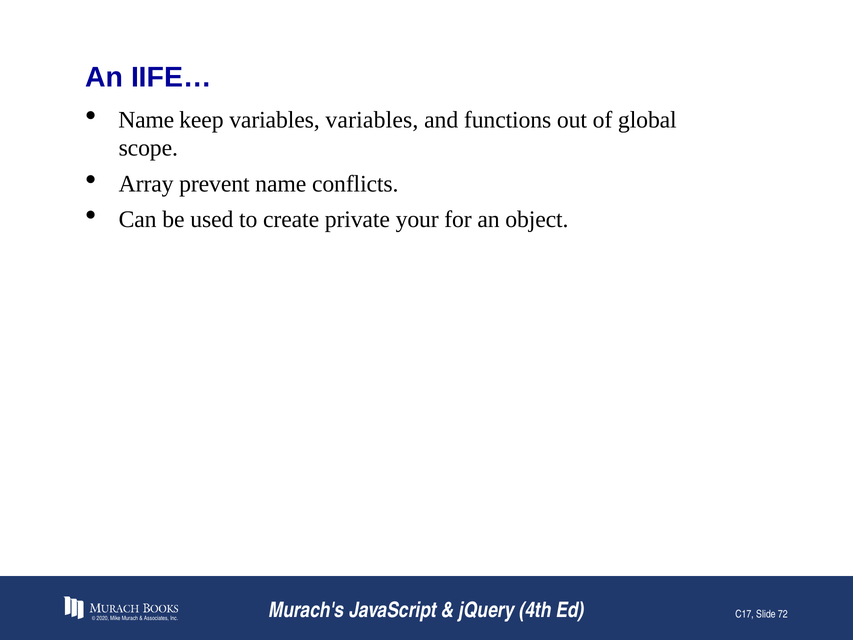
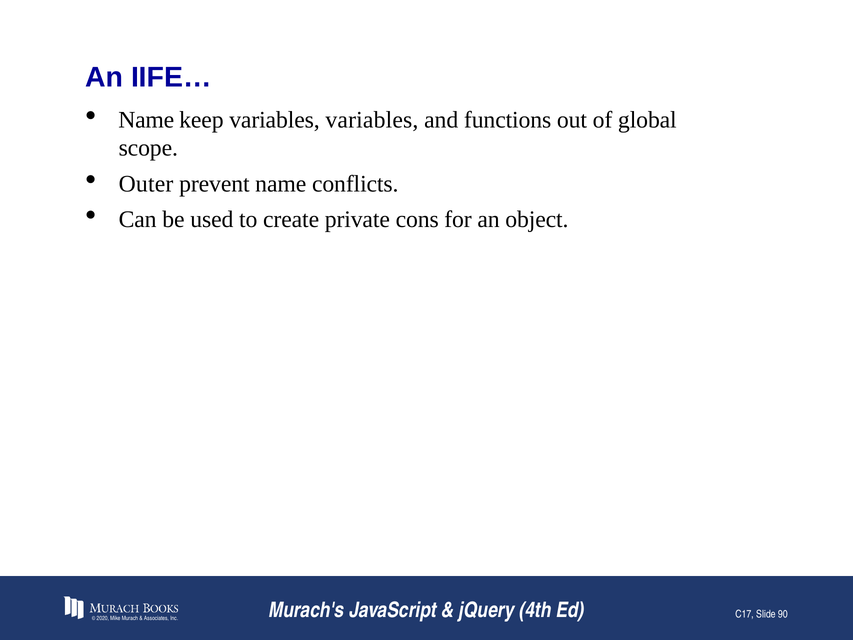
Array: Array -> Outer
your: your -> cons
72: 72 -> 90
